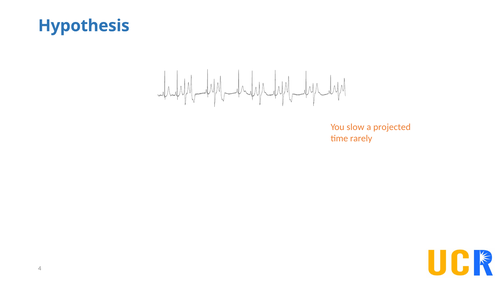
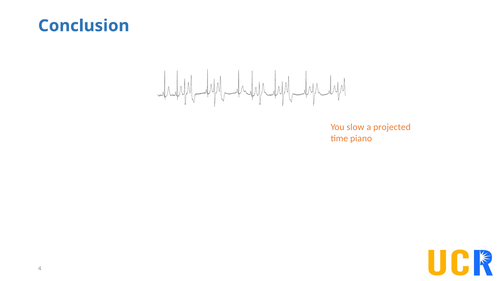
Hypothesis: Hypothesis -> Conclusion
rarely: rarely -> piano
